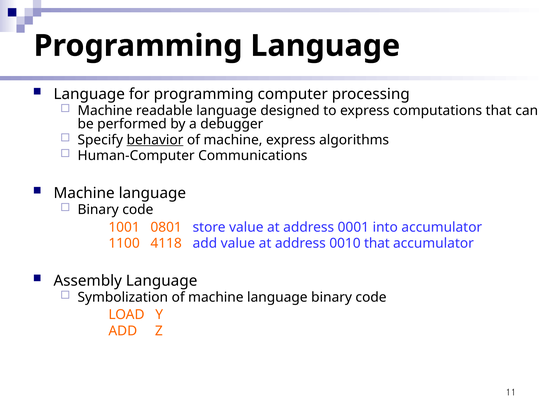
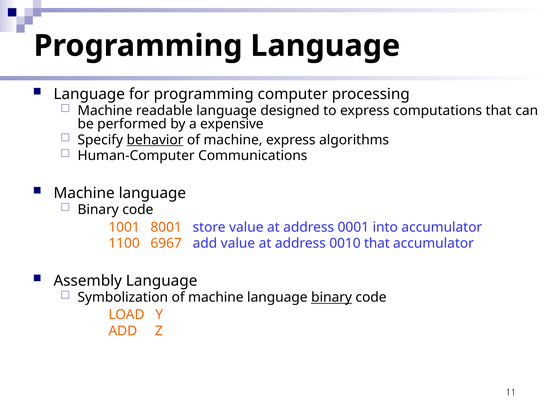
debugger: debugger -> expensive
0801: 0801 -> 8001
4118: 4118 -> 6967
binary at (332, 298) underline: none -> present
